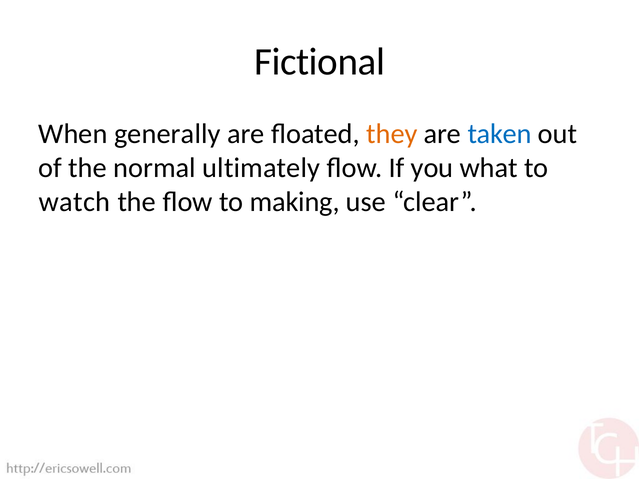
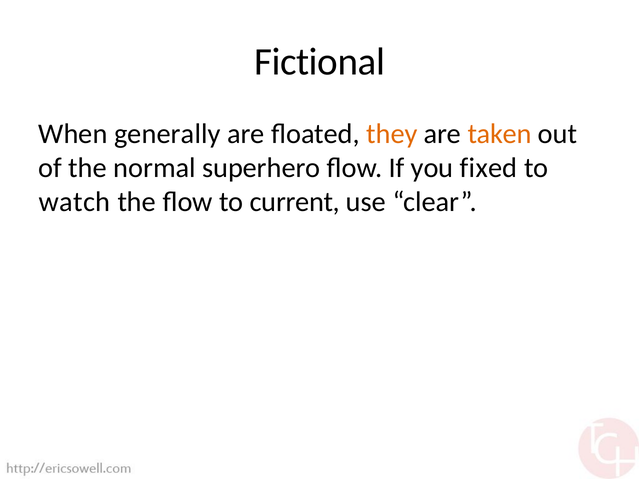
taken colour: blue -> orange
ultimately: ultimately -> superhero
what: what -> fixed
making: making -> current
